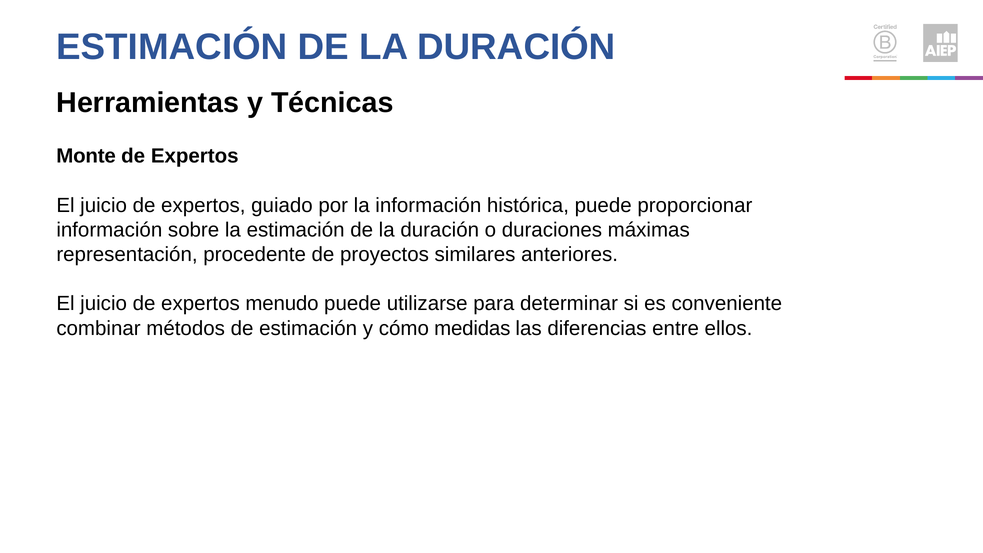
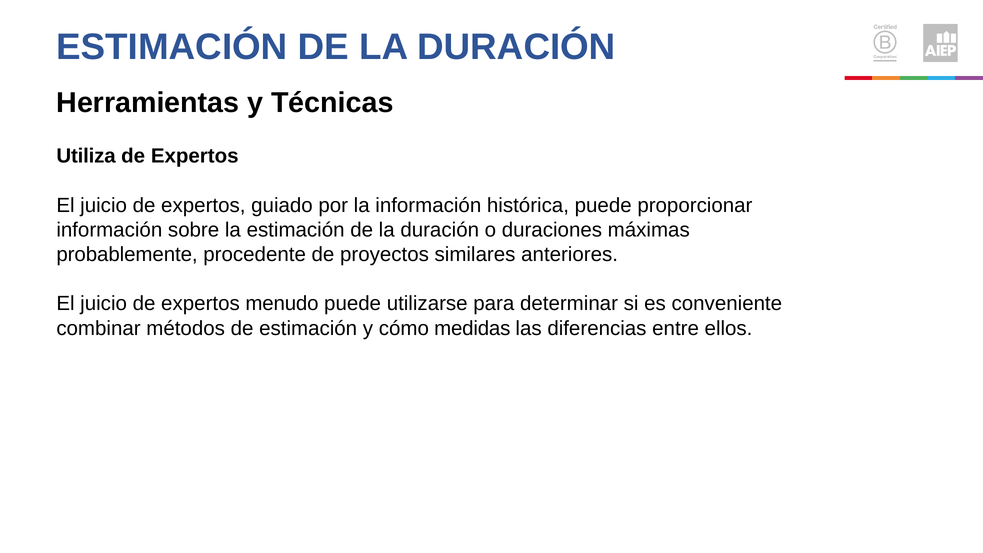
Monte: Monte -> Utiliza
representación: representación -> probablemente
